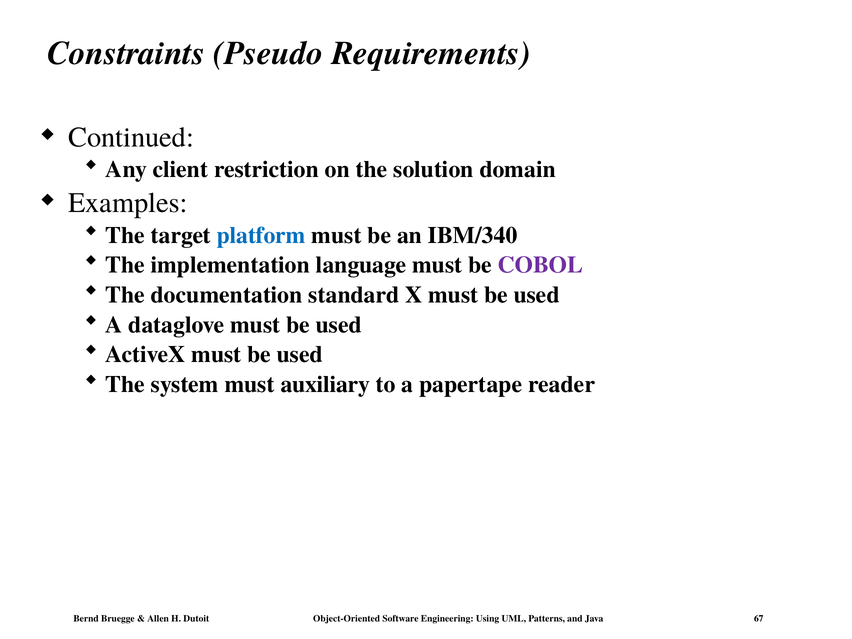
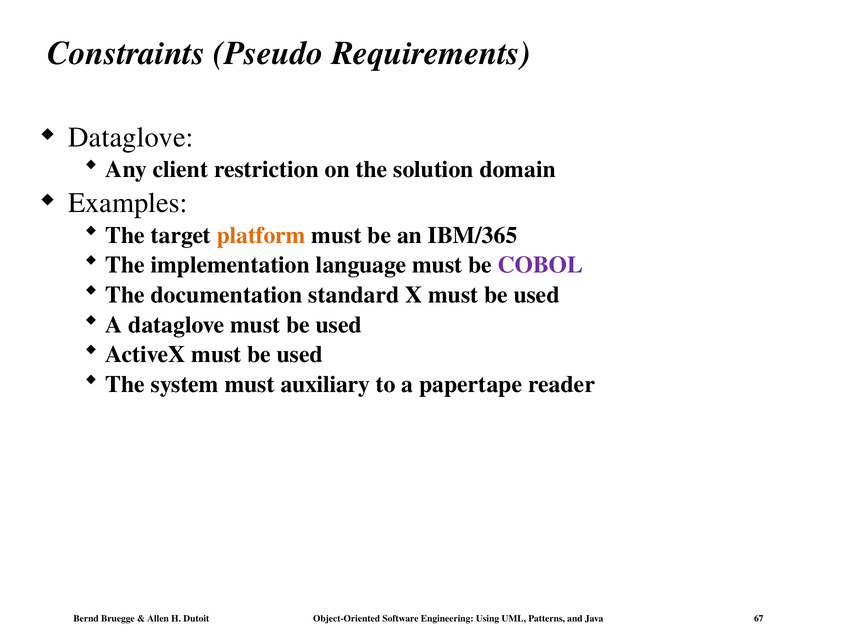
Continued at (131, 137): Continued -> Dataglove
platform colour: blue -> orange
IBM/340: IBM/340 -> IBM/365
